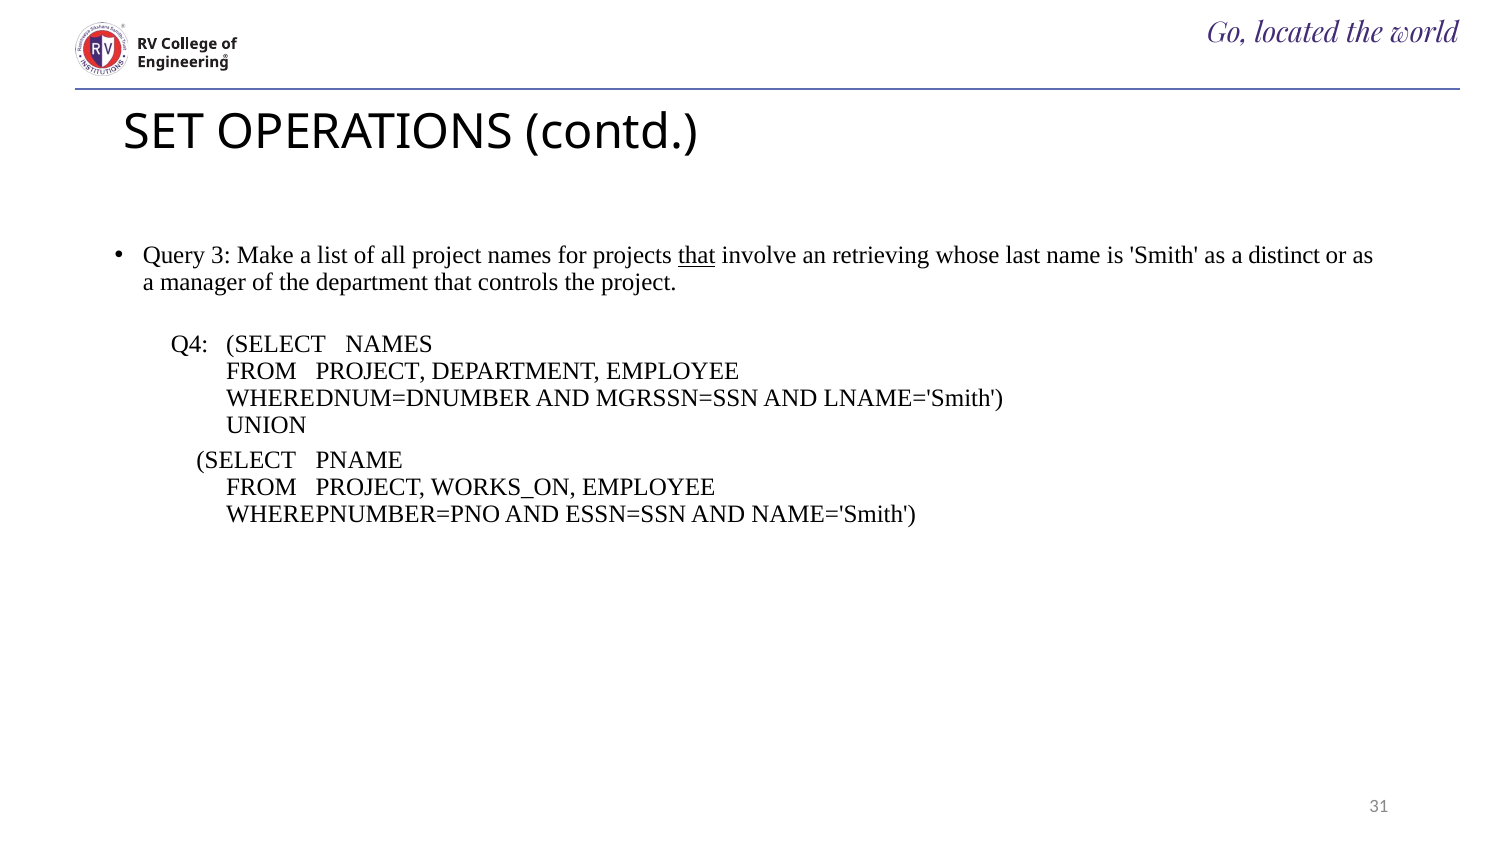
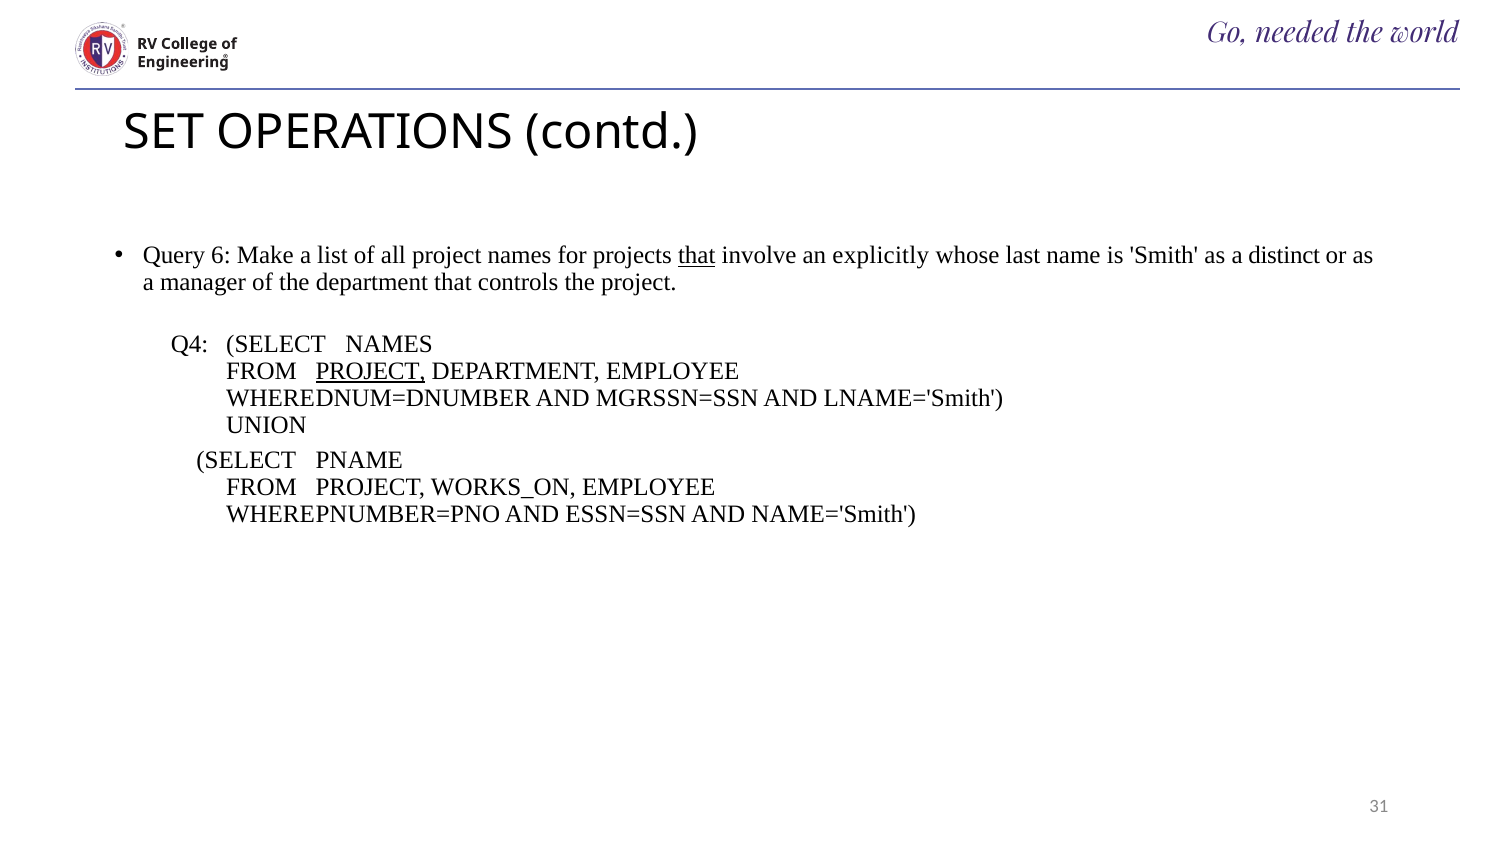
located: located -> needed
3: 3 -> 6
retrieving: retrieving -> explicitly
PROJECT at (371, 372) underline: none -> present
